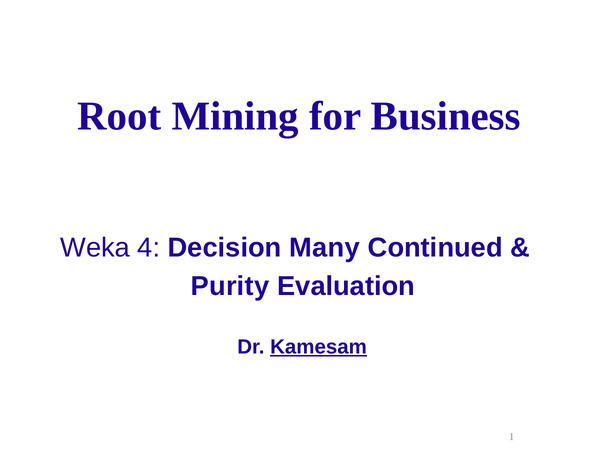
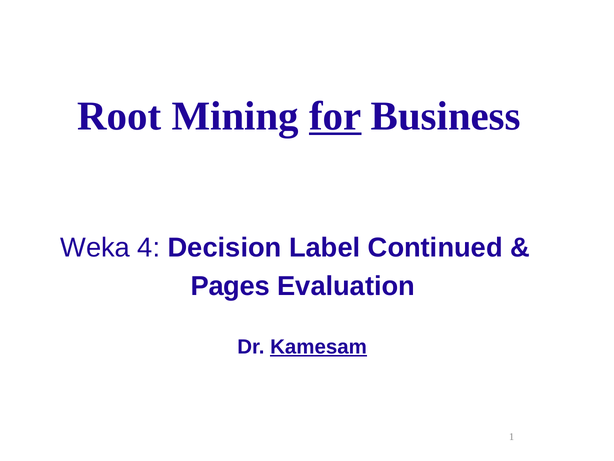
for underline: none -> present
Many: Many -> Label
Purity: Purity -> Pages
